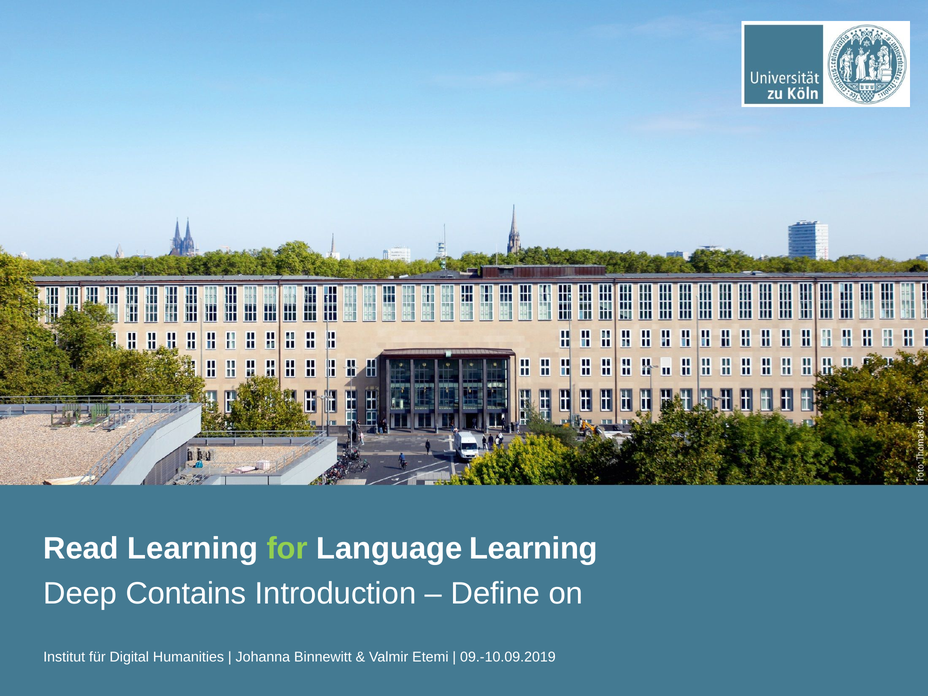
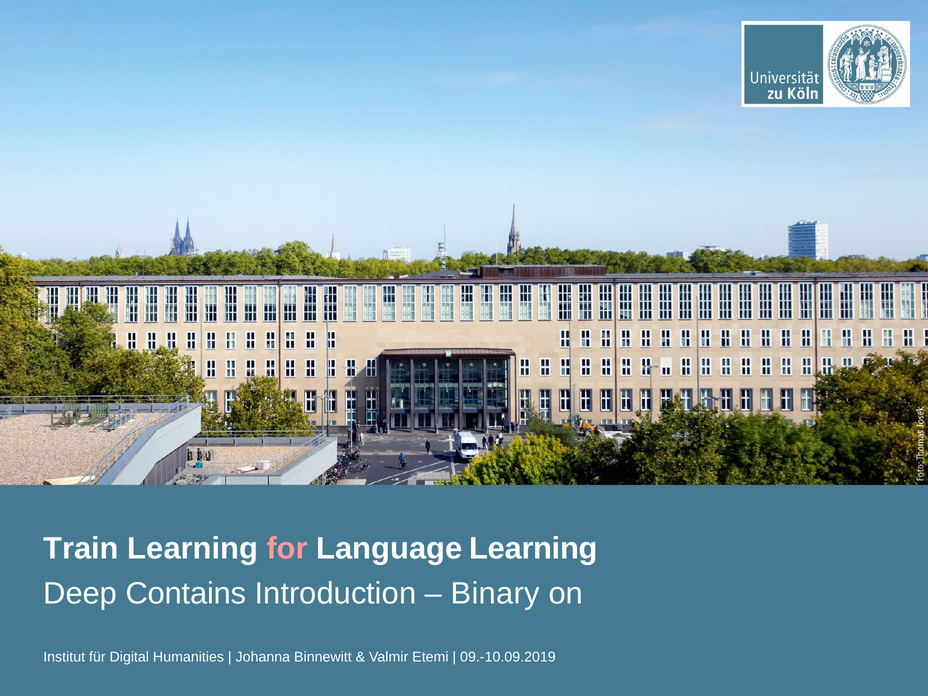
Read: Read -> Train
for colour: light green -> pink
Define: Define -> Binary
